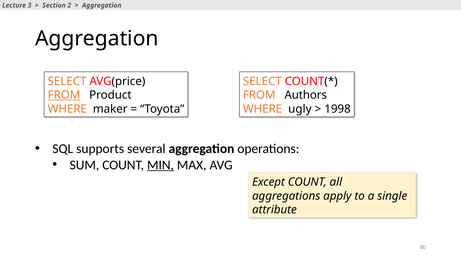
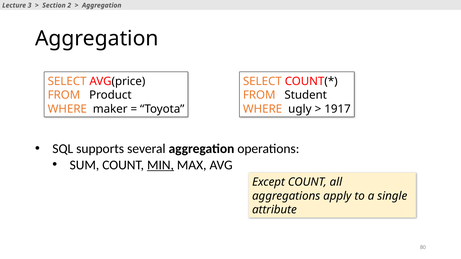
FROM at (64, 95) underline: present -> none
Authors: Authors -> Student
1998: 1998 -> 1917
